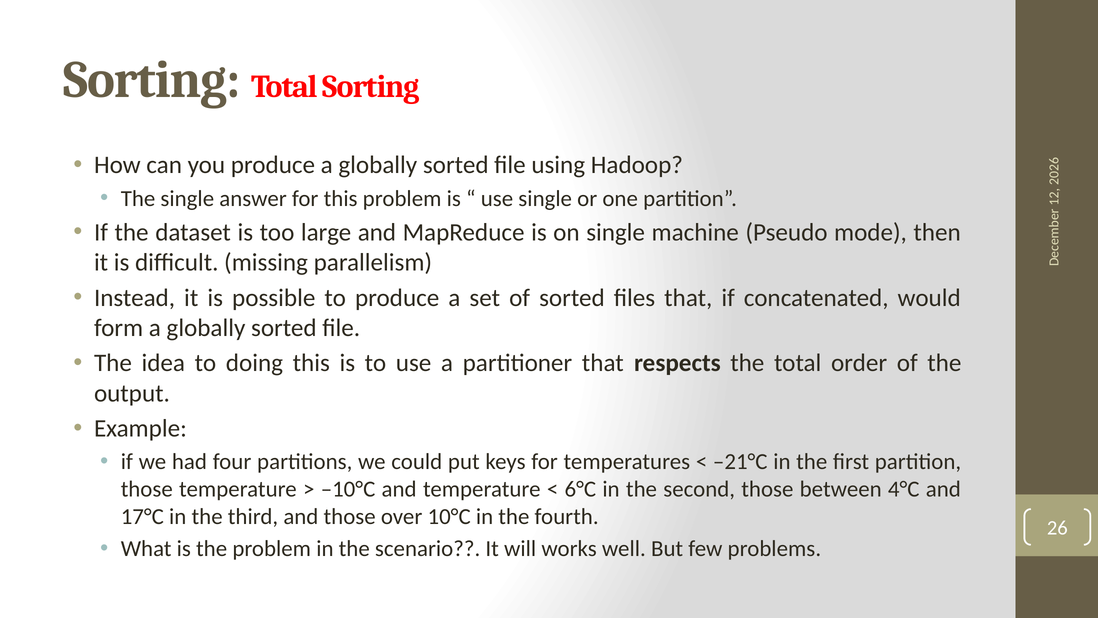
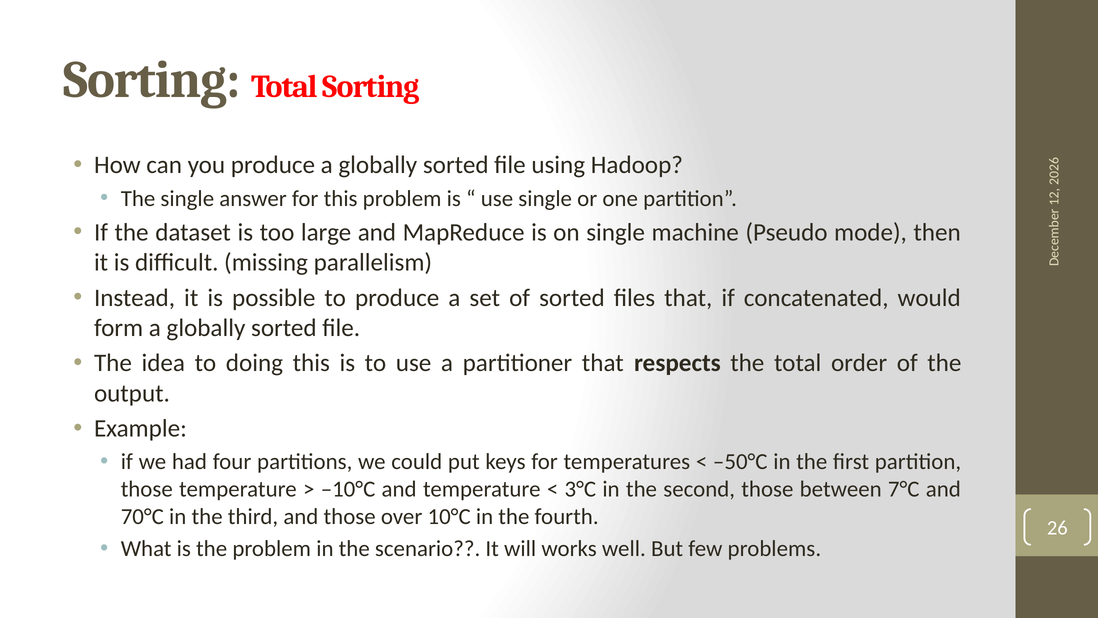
–21°C: –21°C -> –50°C
6°C: 6°C -> 3°C
4°C: 4°C -> 7°C
17°C: 17°C -> 70°C
